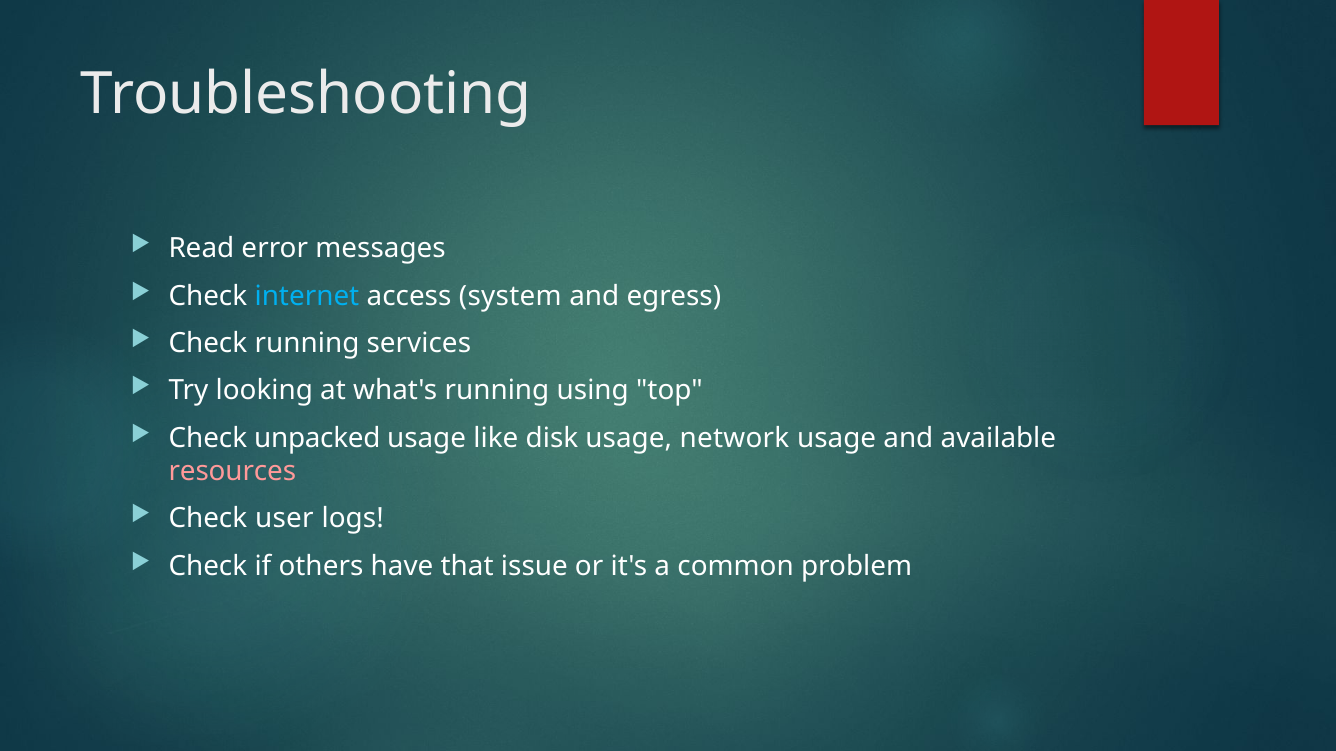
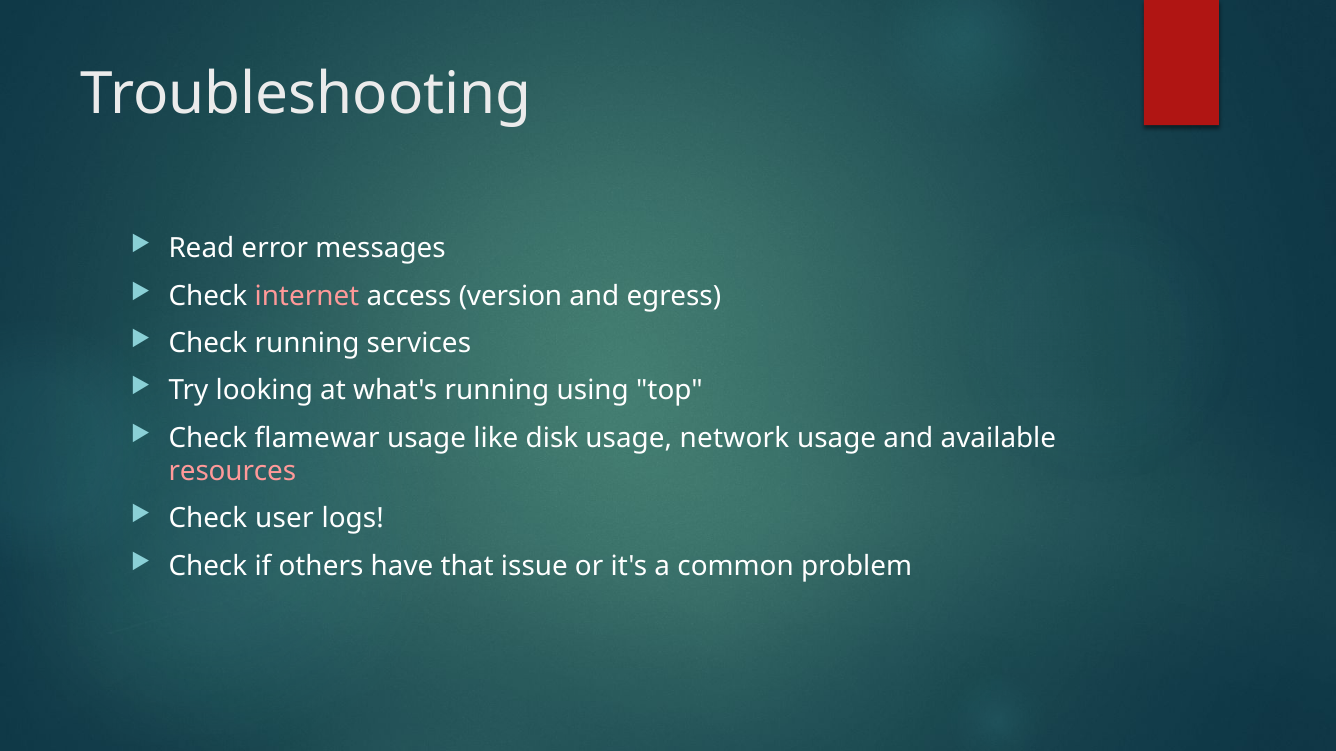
internet colour: light blue -> pink
system: system -> version
unpacked: unpacked -> flamewar
